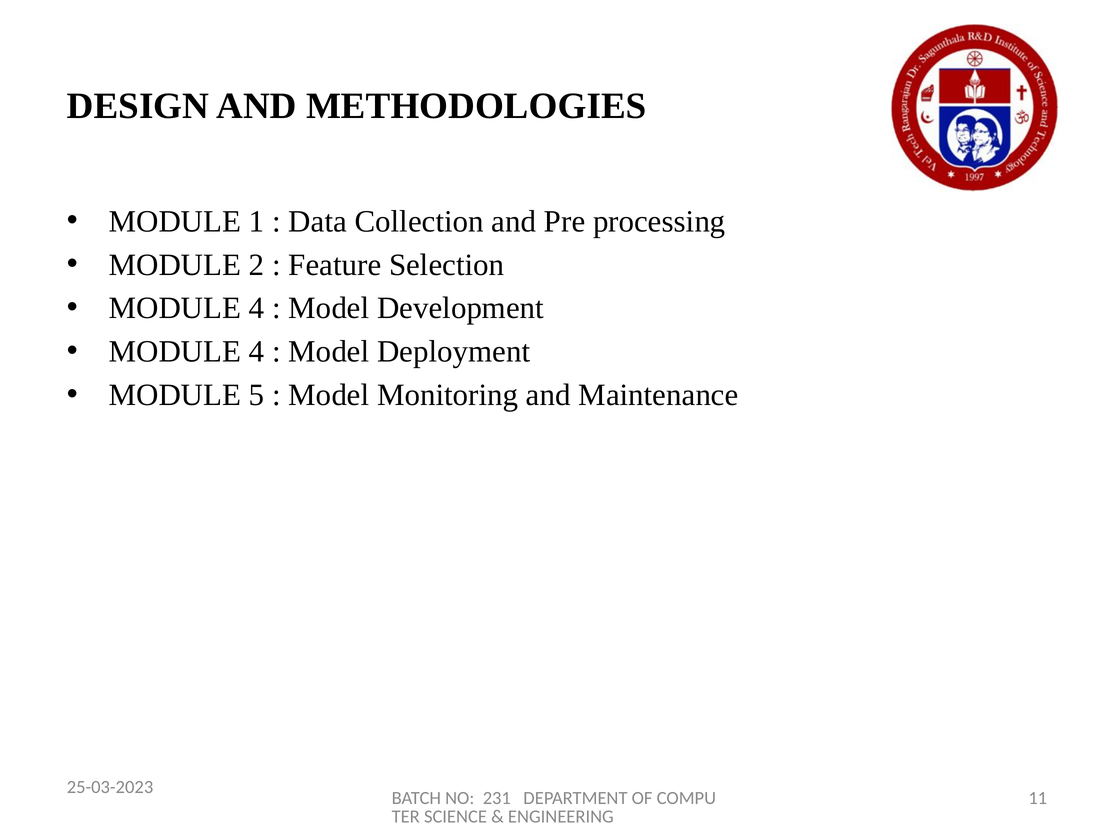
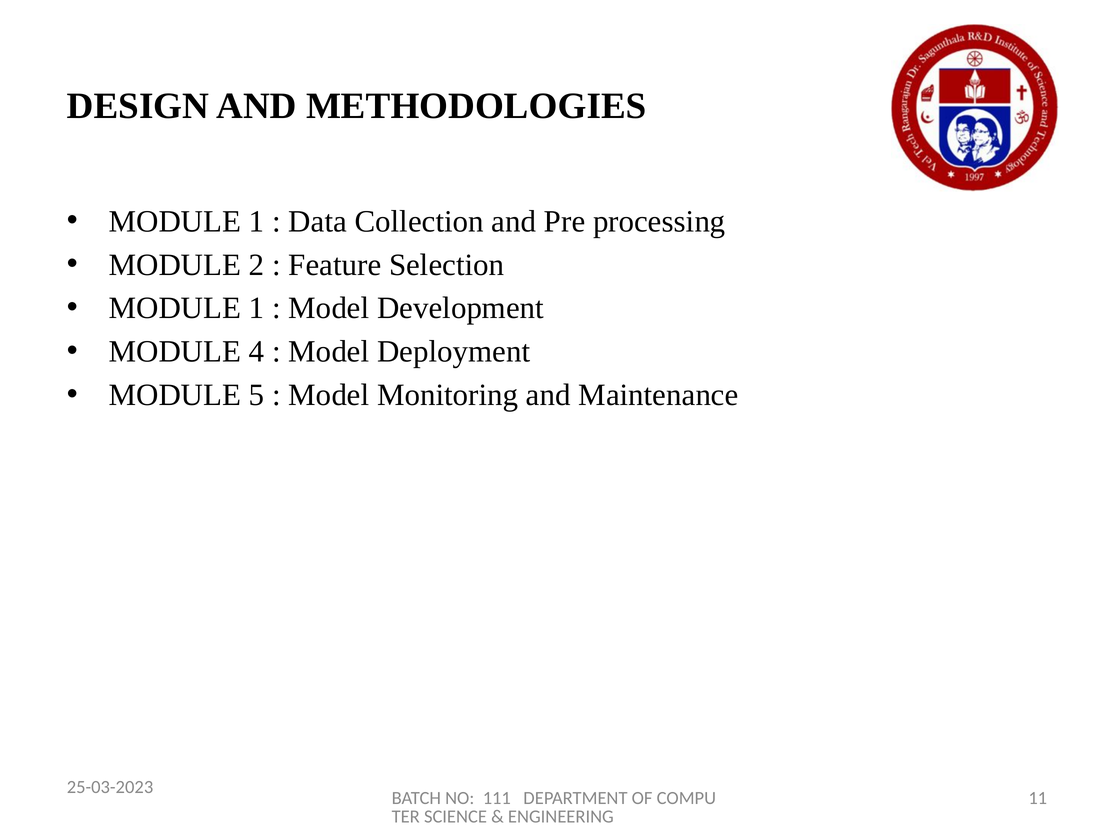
4 at (257, 308): 4 -> 1
231: 231 -> 111
